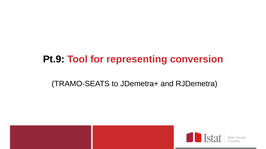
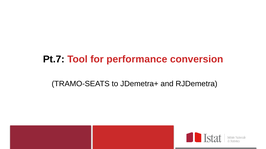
Pt.9: Pt.9 -> Pt.7
representing: representing -> performance
